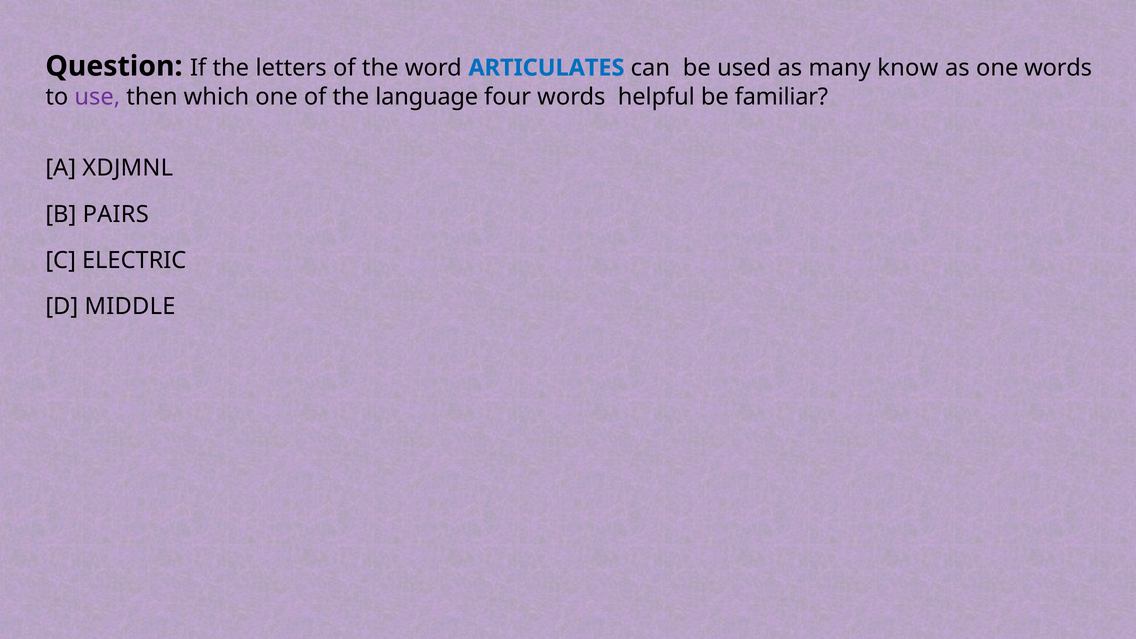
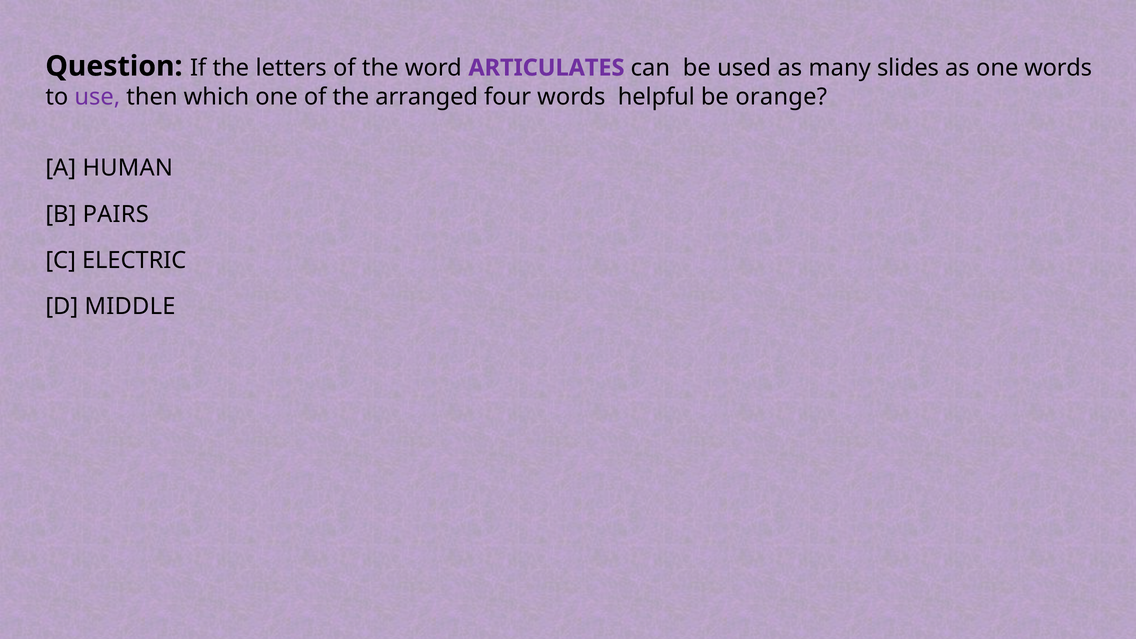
ARTICULATES colour: blue -> purple
know: know -> slides
language: language -> arranged
familiar: familiar -> orange
XDJMNL: XDJMNL -> HUMAN
